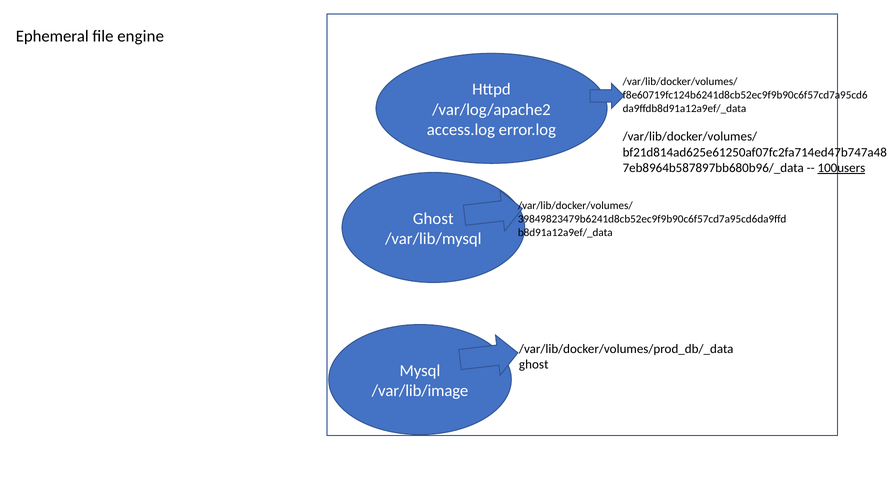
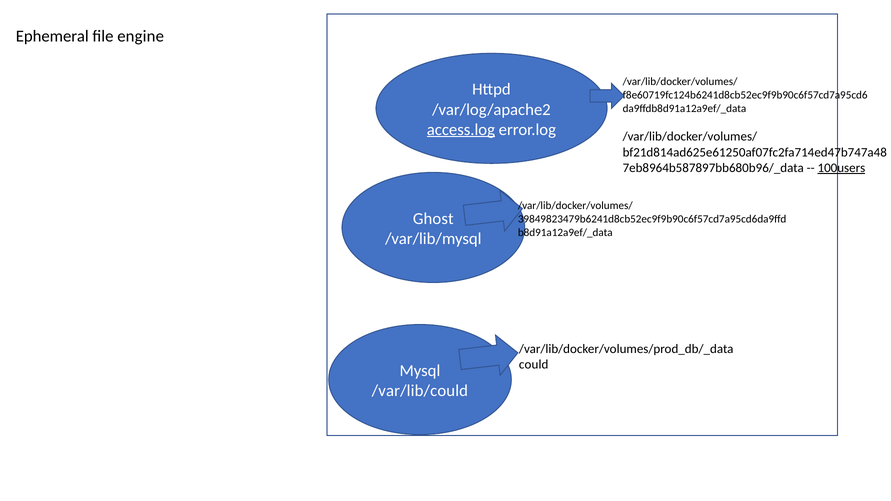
access.log underline: none -> present
ghost at (534, 365): ghost -> could
/var/lib/image: /var/lib/image -> /var/lib/could
